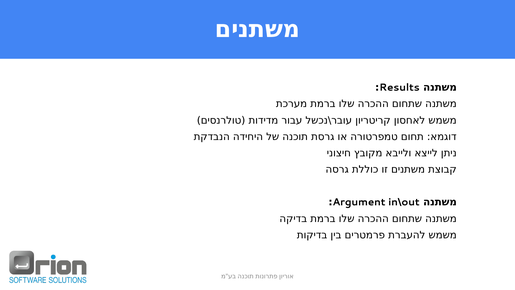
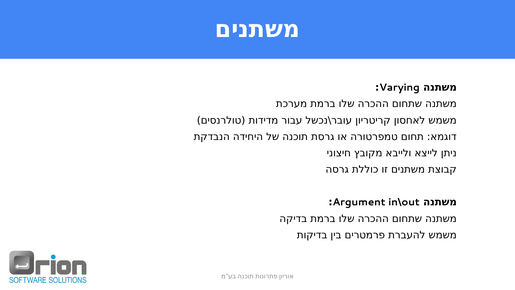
Results: Results -> Varying
